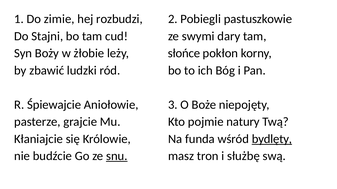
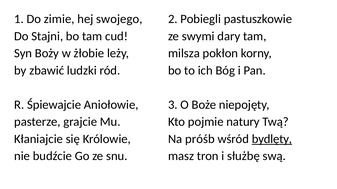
rozbudzi: rozbudzi -> swojego
słońce: słońce -> milsza
funda: funda -> próśb
snu underline: present -> none
